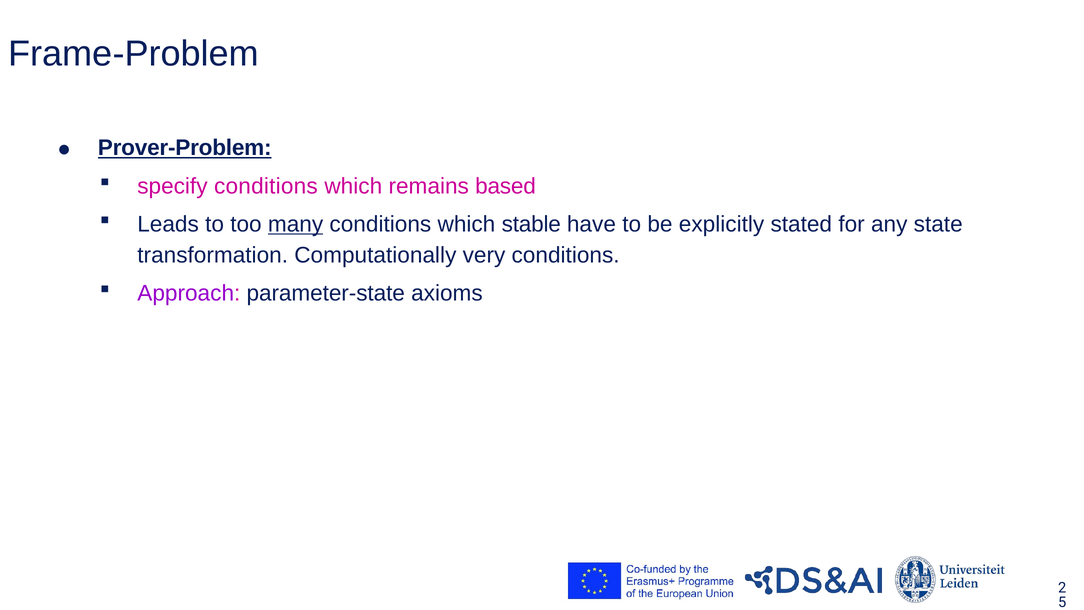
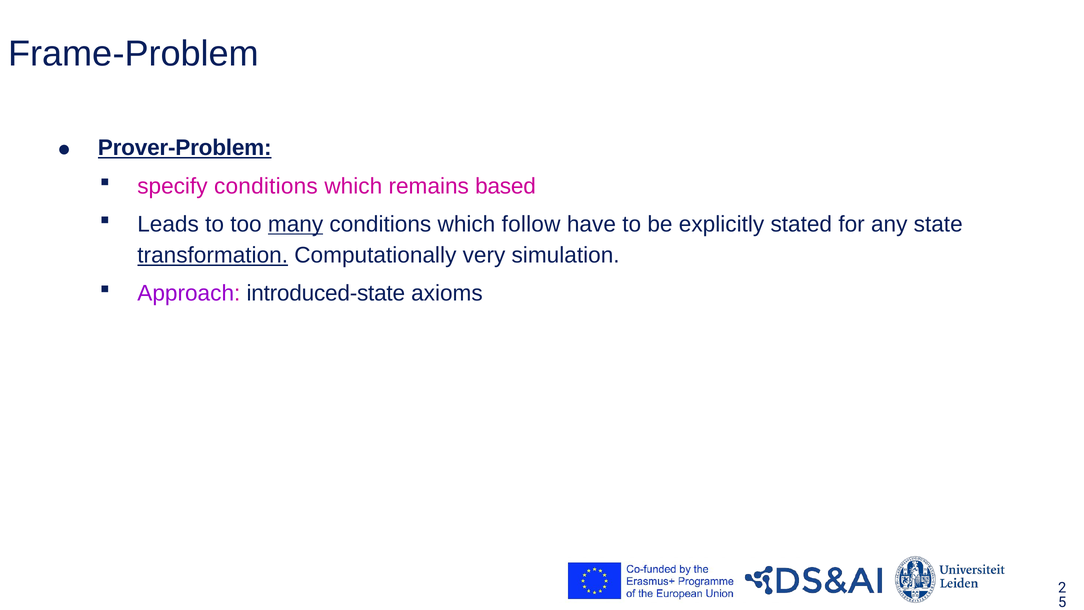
stable: stable -> follow
transformation underline: none -> present
very conditions: conditions -> simulation
parameter-state: parameter-state -> introduced-state
